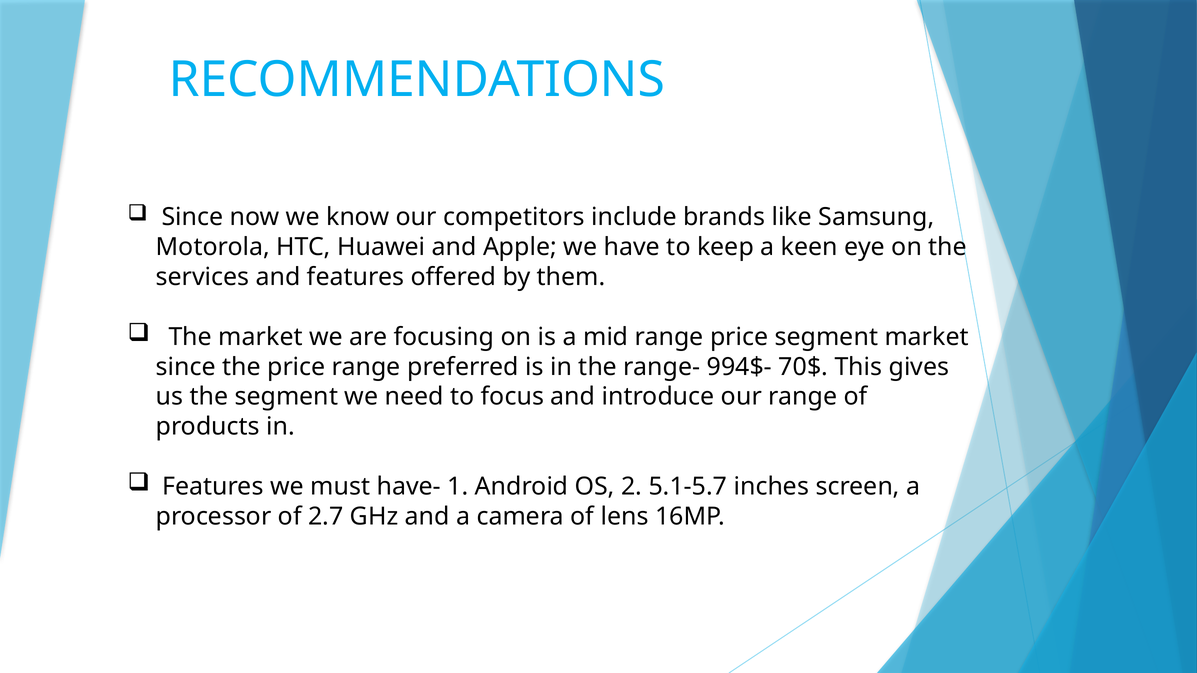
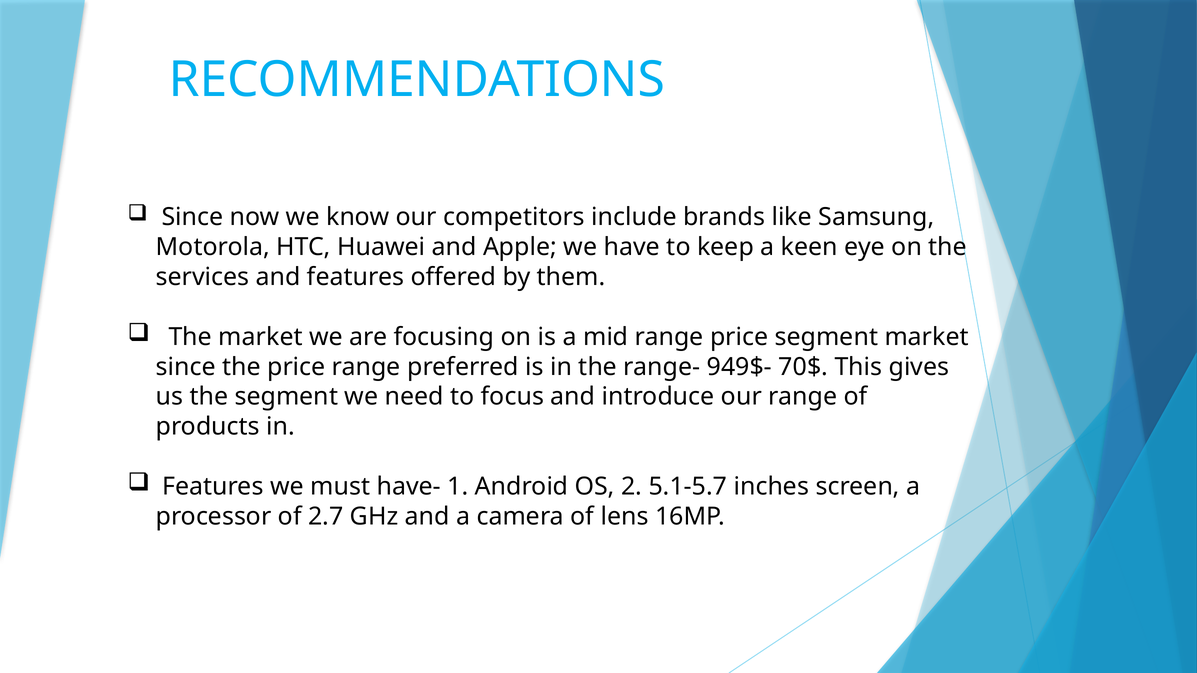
994$-: 994$- -> 949$-
